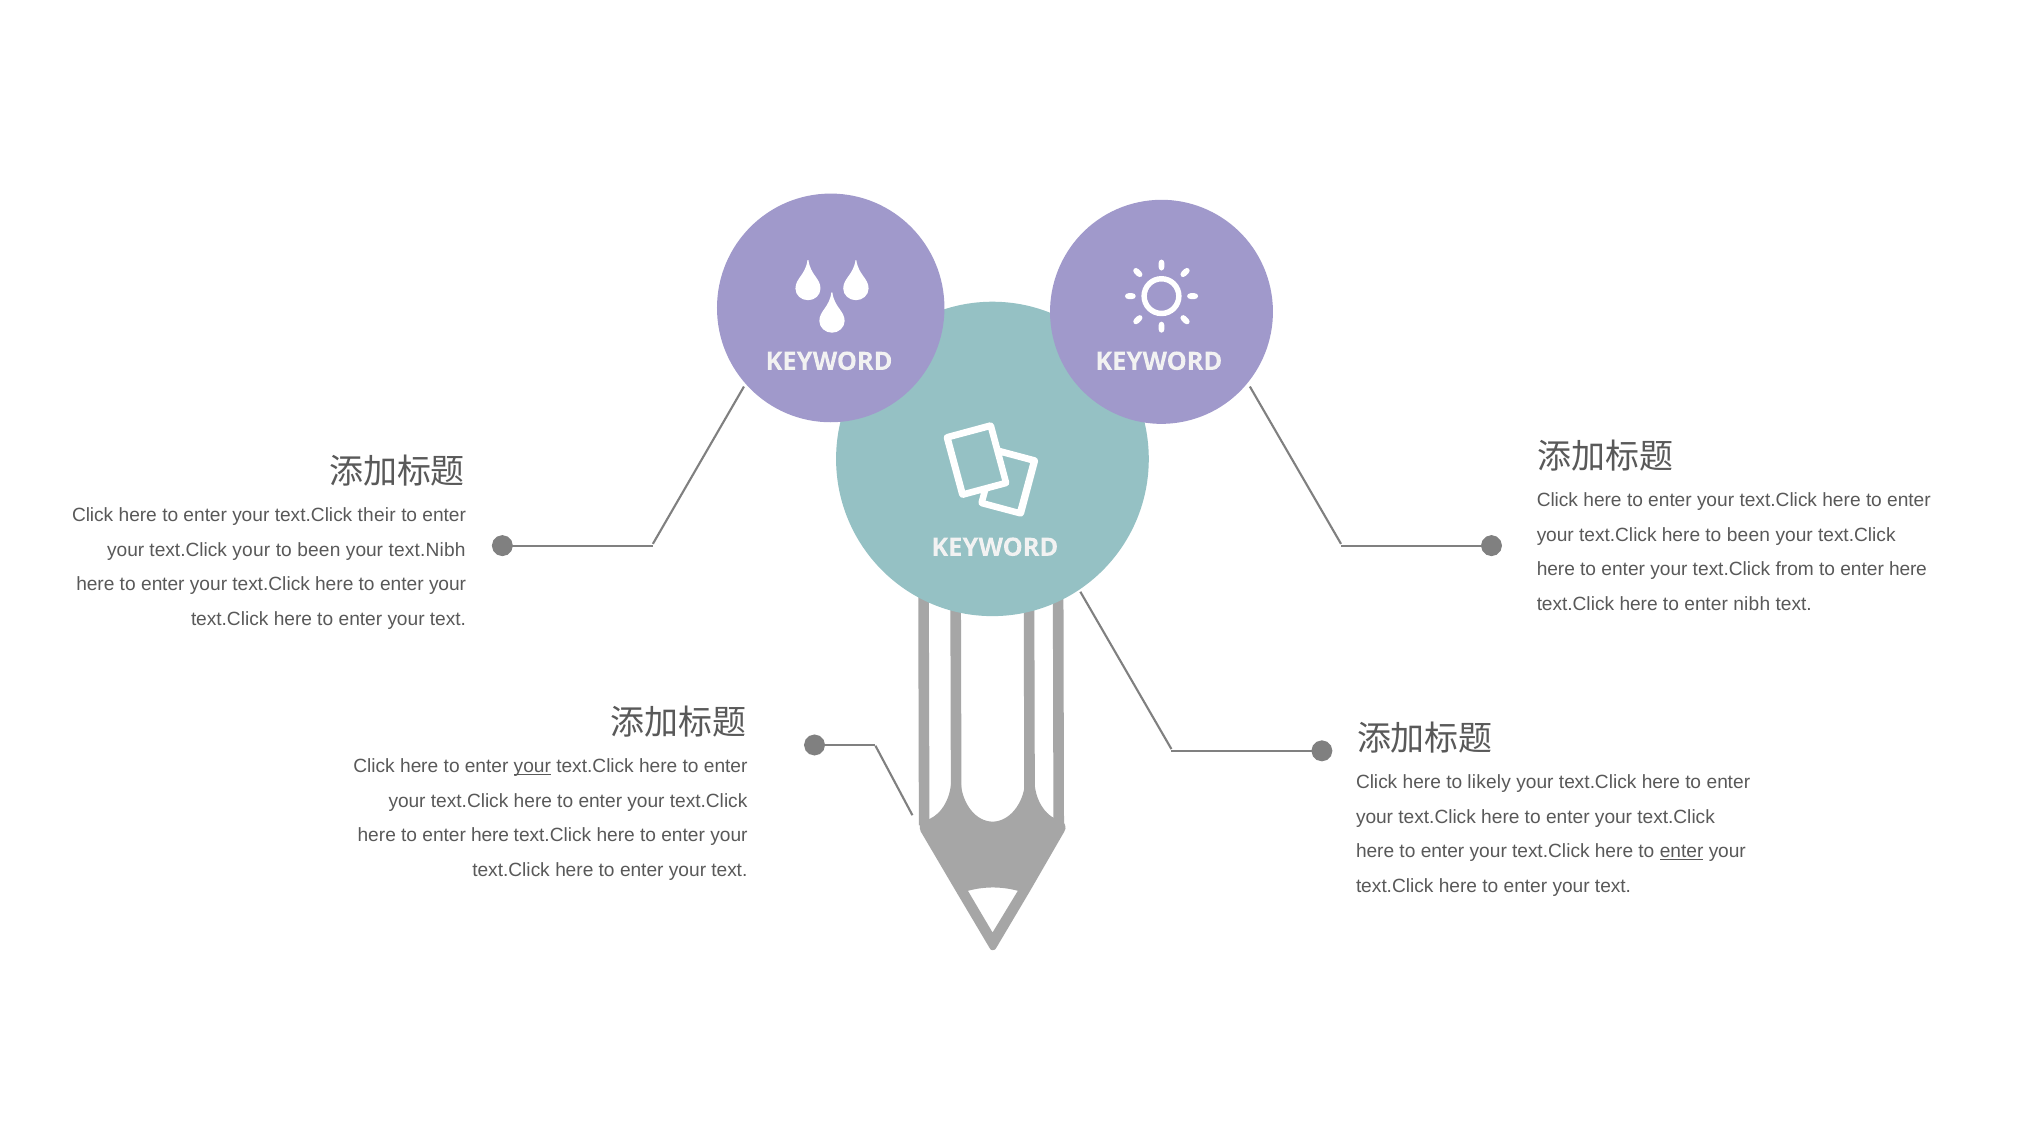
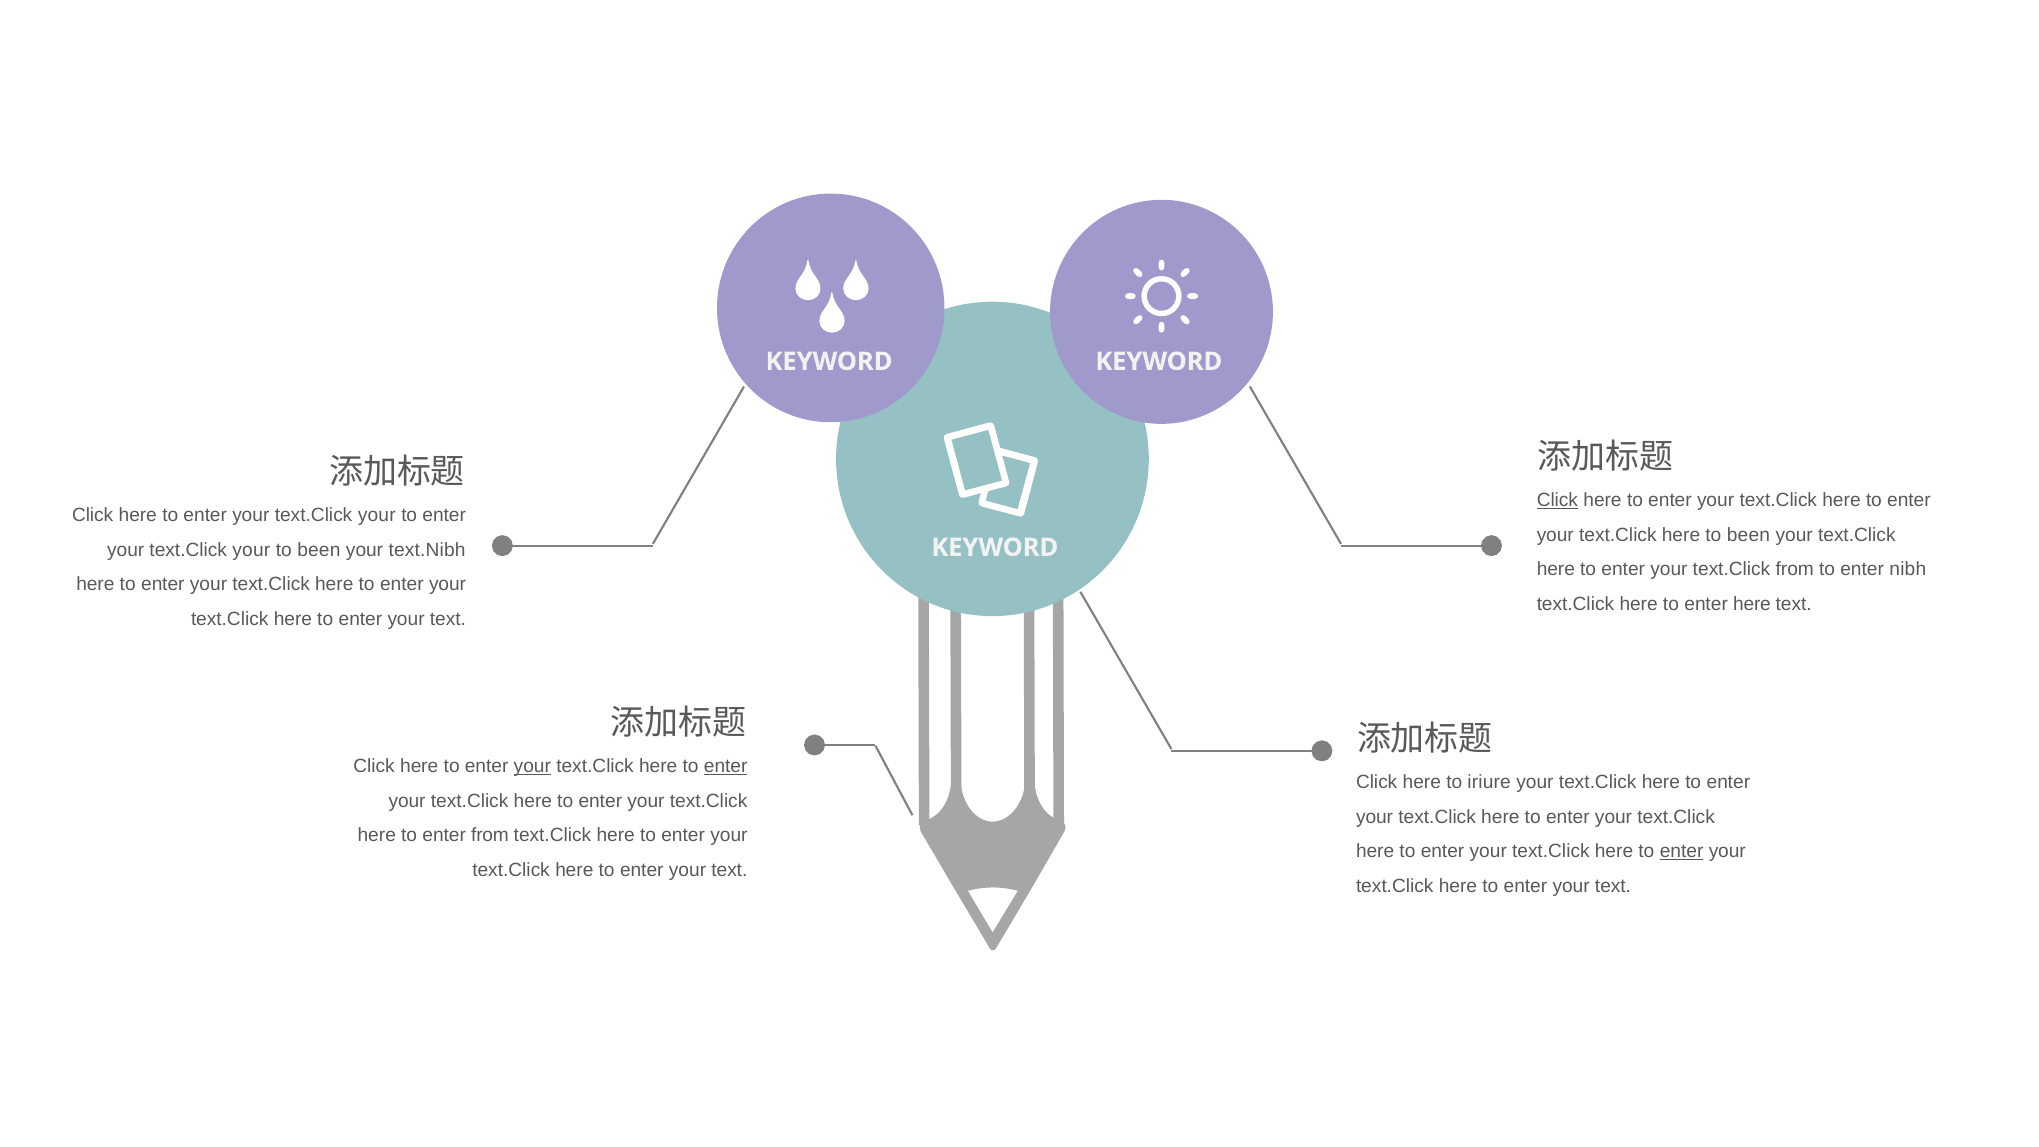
Click at (1557, 500) underline: none -> present
their at (377, 515): their -> your
here at (1908, 569): here -> nibh
enter nibh: nibh -> here
enter at (726, 766) underline: none -> present
likely: likely -> iriure
here to enter here: here -> from
